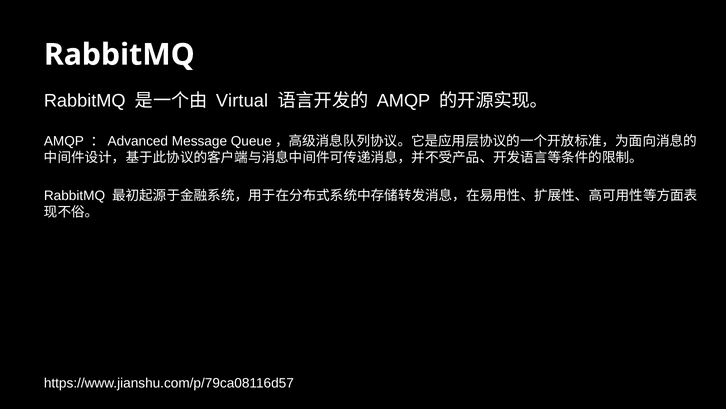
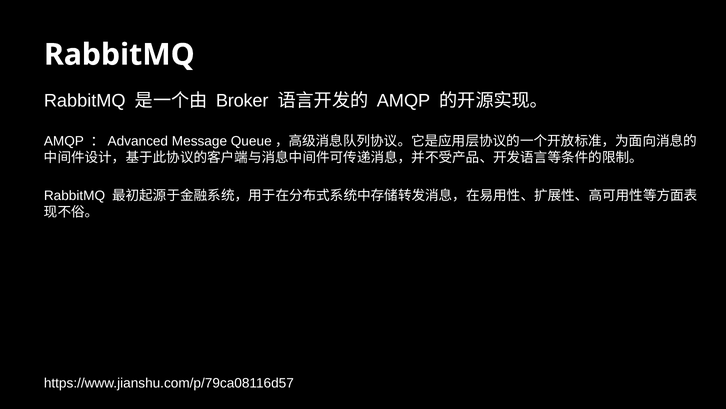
Virtual: Virtual -> Broker
